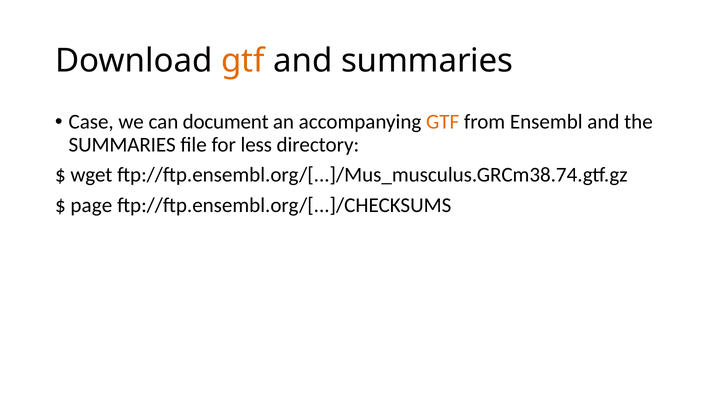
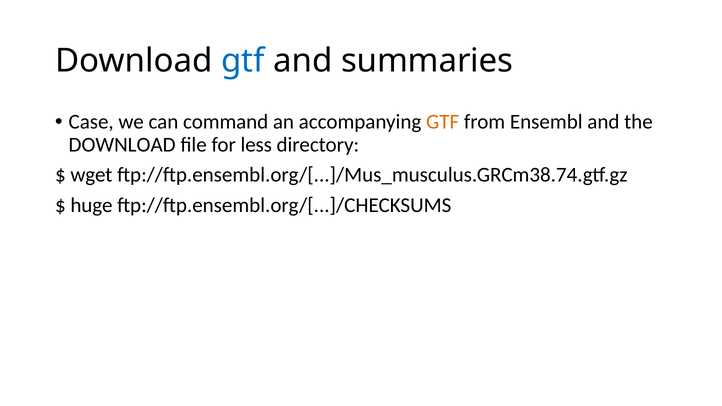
gtf at (243, 61) colour: orange -> blue
document: document -> command
SUMMARIES at (122, 145): SUMMARIES -> DOWNLOAD
page: page -> huge
